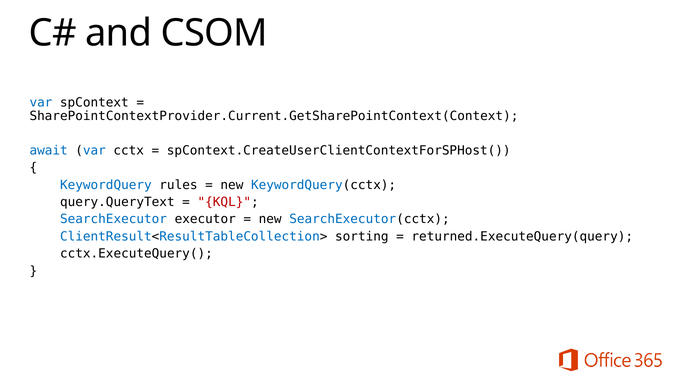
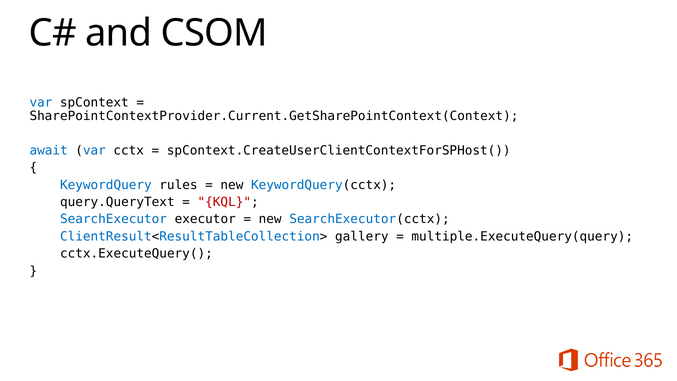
sorting: sorting -> gallery
returned.ExecuteQuery(query: returned.ExecuteQuery(query -> multiple.ExecuteQuery(query
